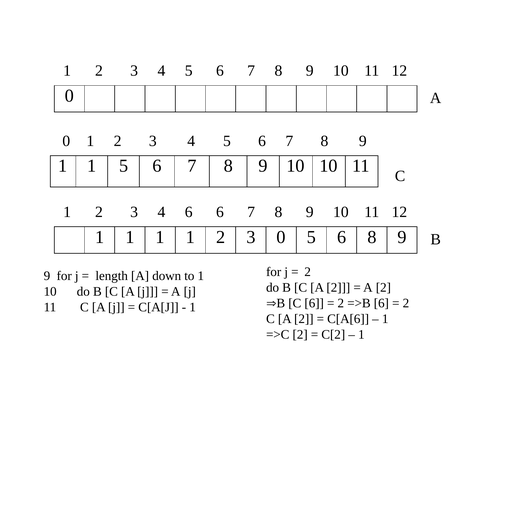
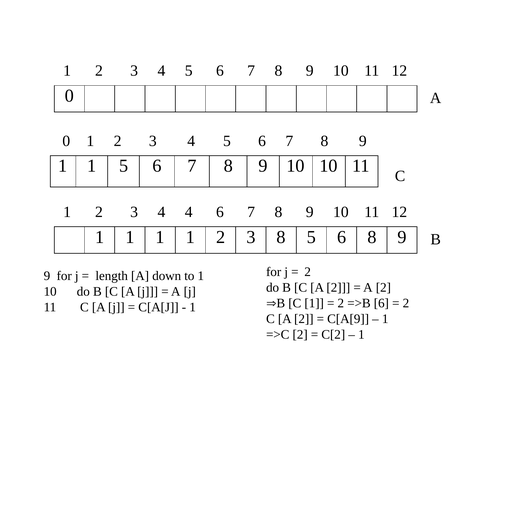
4 6: 6 -> 4
3 0: 0 -> 8
B C 6: 6 -> 1
C[A[6: C[A[6 -> C[A[9
